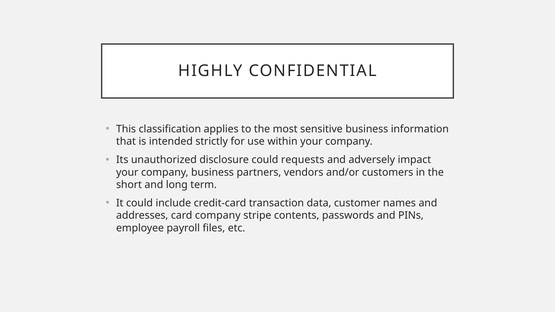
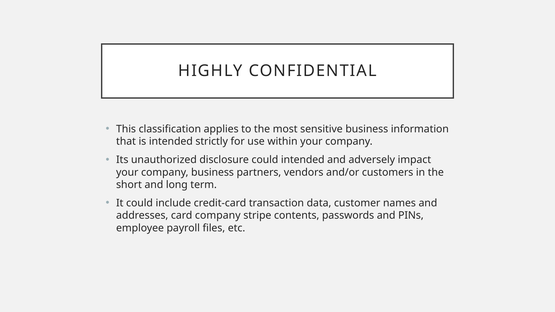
could requests: requests -> intended
